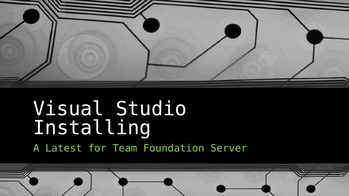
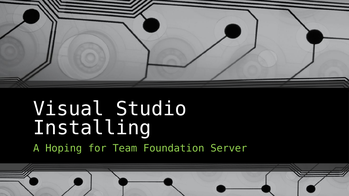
Latest: Latest -> Hoping
